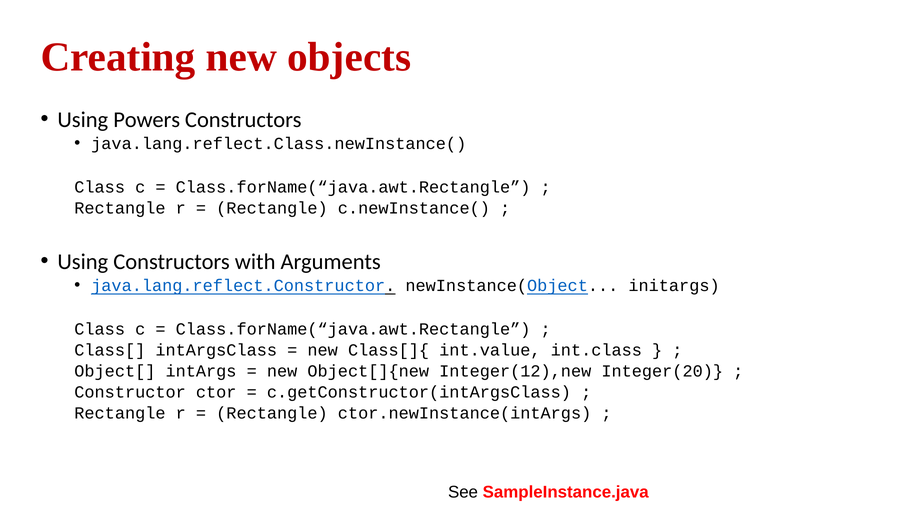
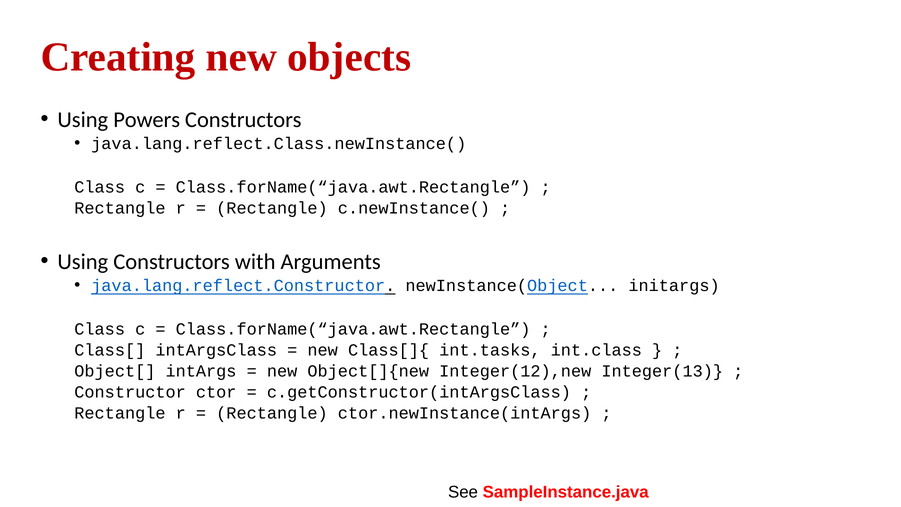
int.value: int.value -> int.tasks
Integer(20: Integer(20 -> Integer(13
